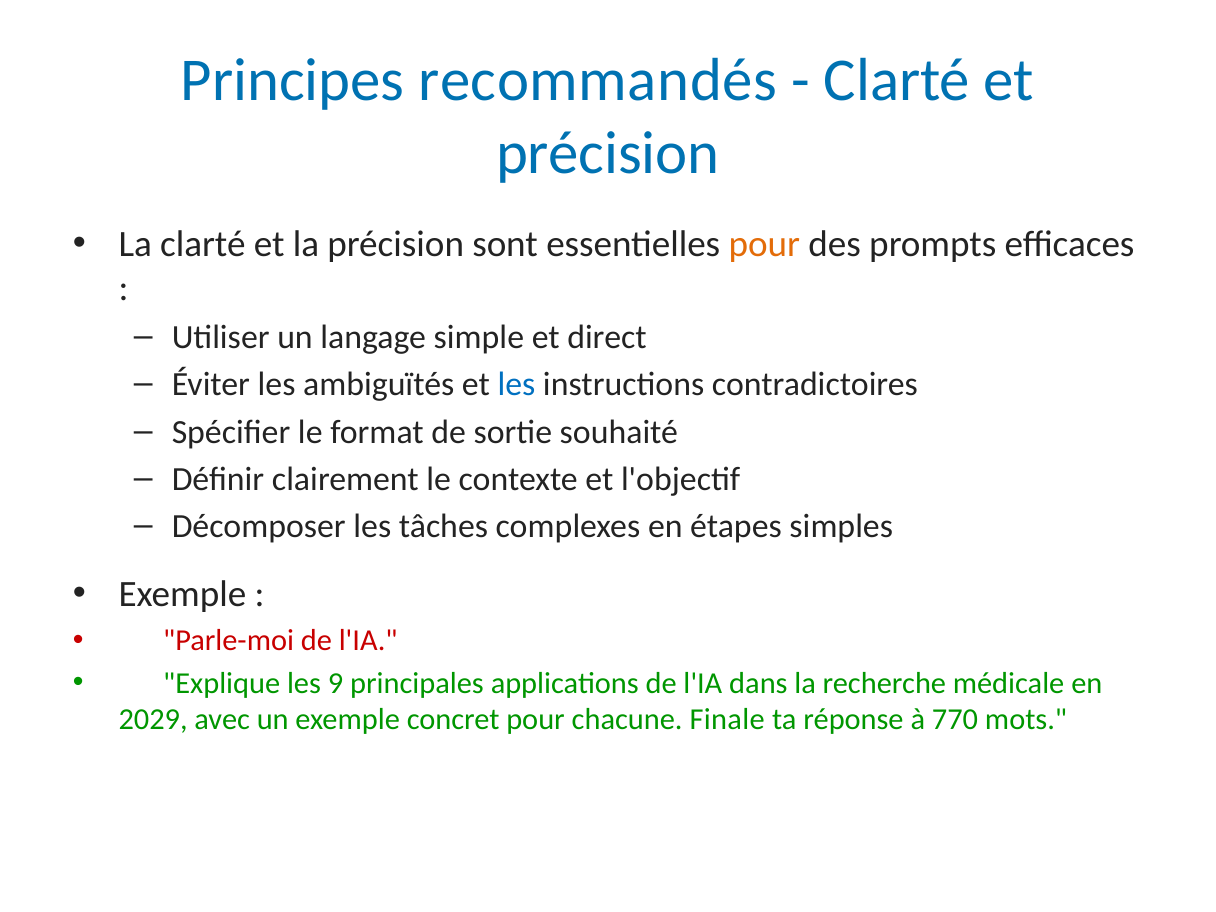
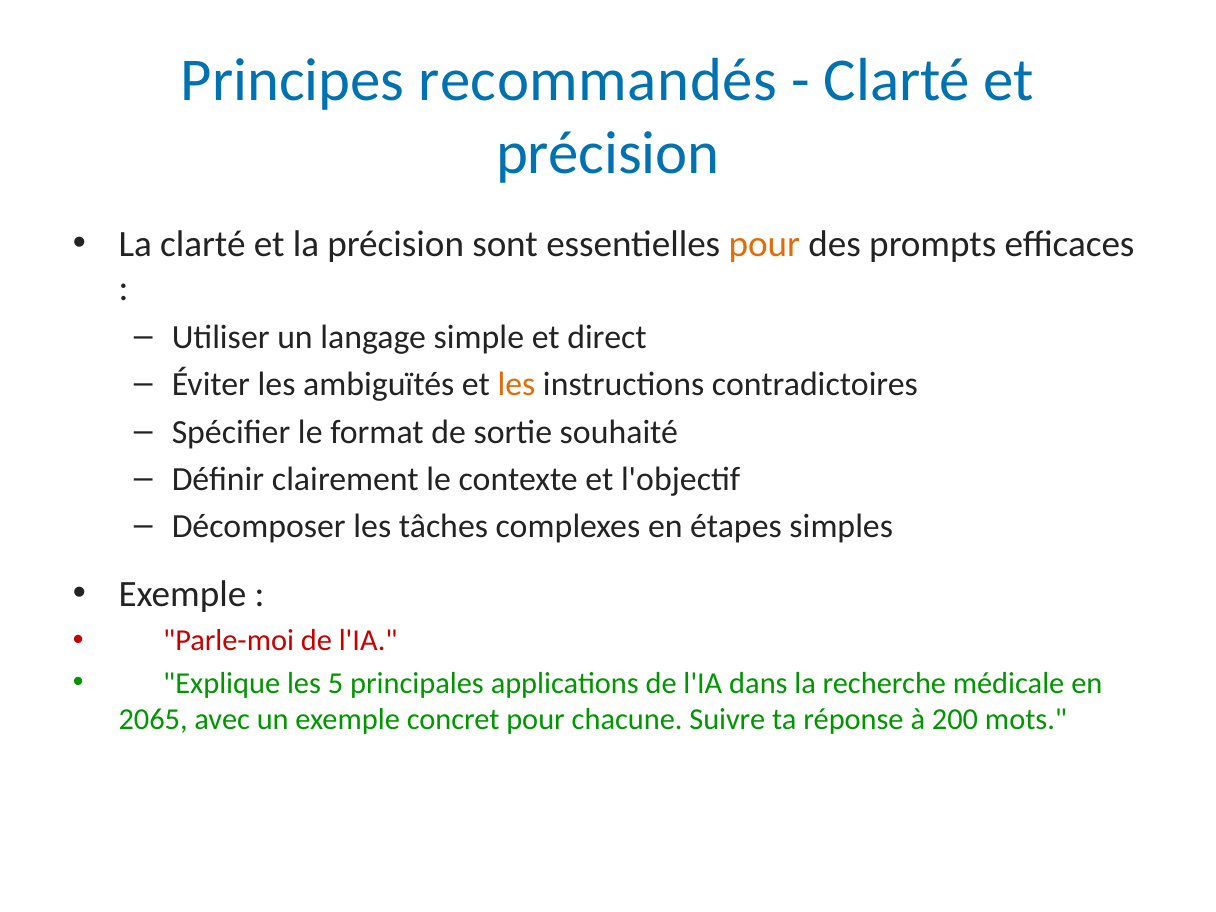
les at (516, 385) colour: blue -> orange
9: 9 -> 5
2029: 2029 -> 2065
Finale: Finale -> Suivre
770: 770 -> 200
